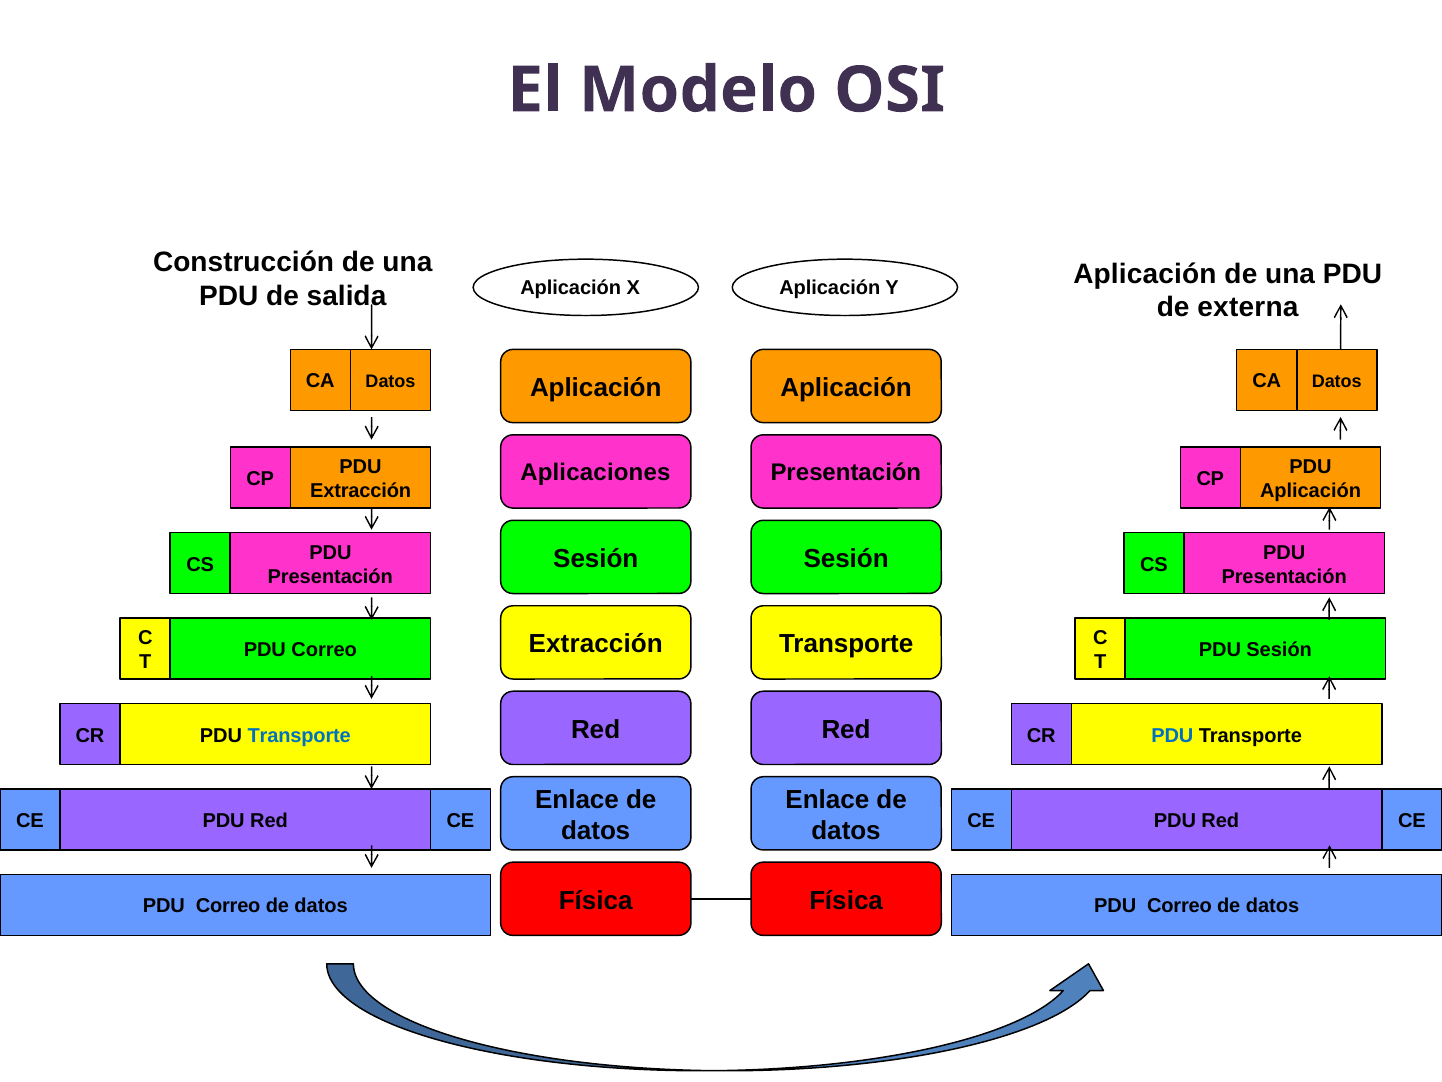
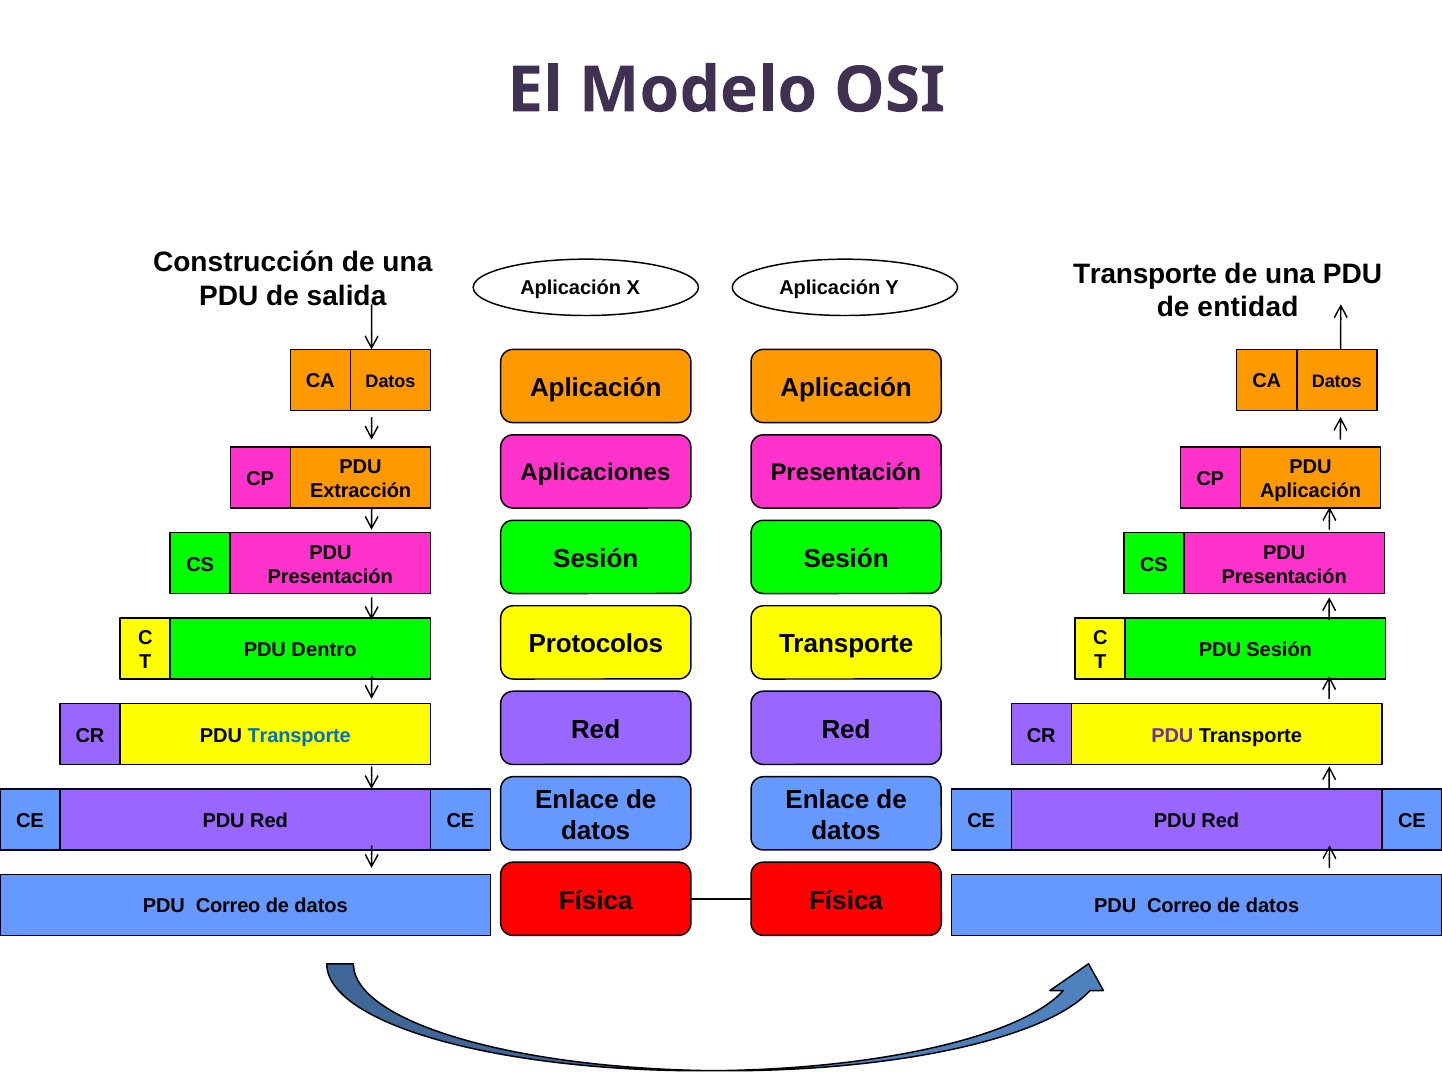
Aplicación at (1145, 274): Aplicación -> Transporte
externa: externa -> entidad
Extracción at (596, 644): Extracción -> Protocolos
Correo at (324, 650): Correo -> Dentro
PDU at (1172, 735) colour: blue -> purple
